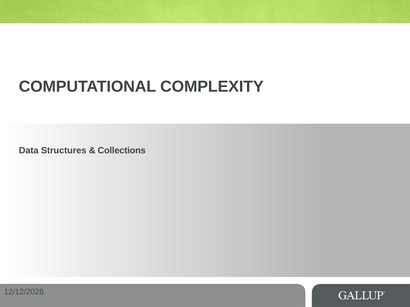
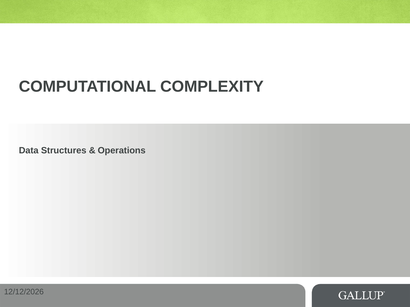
Collections: Collections -> Operations
